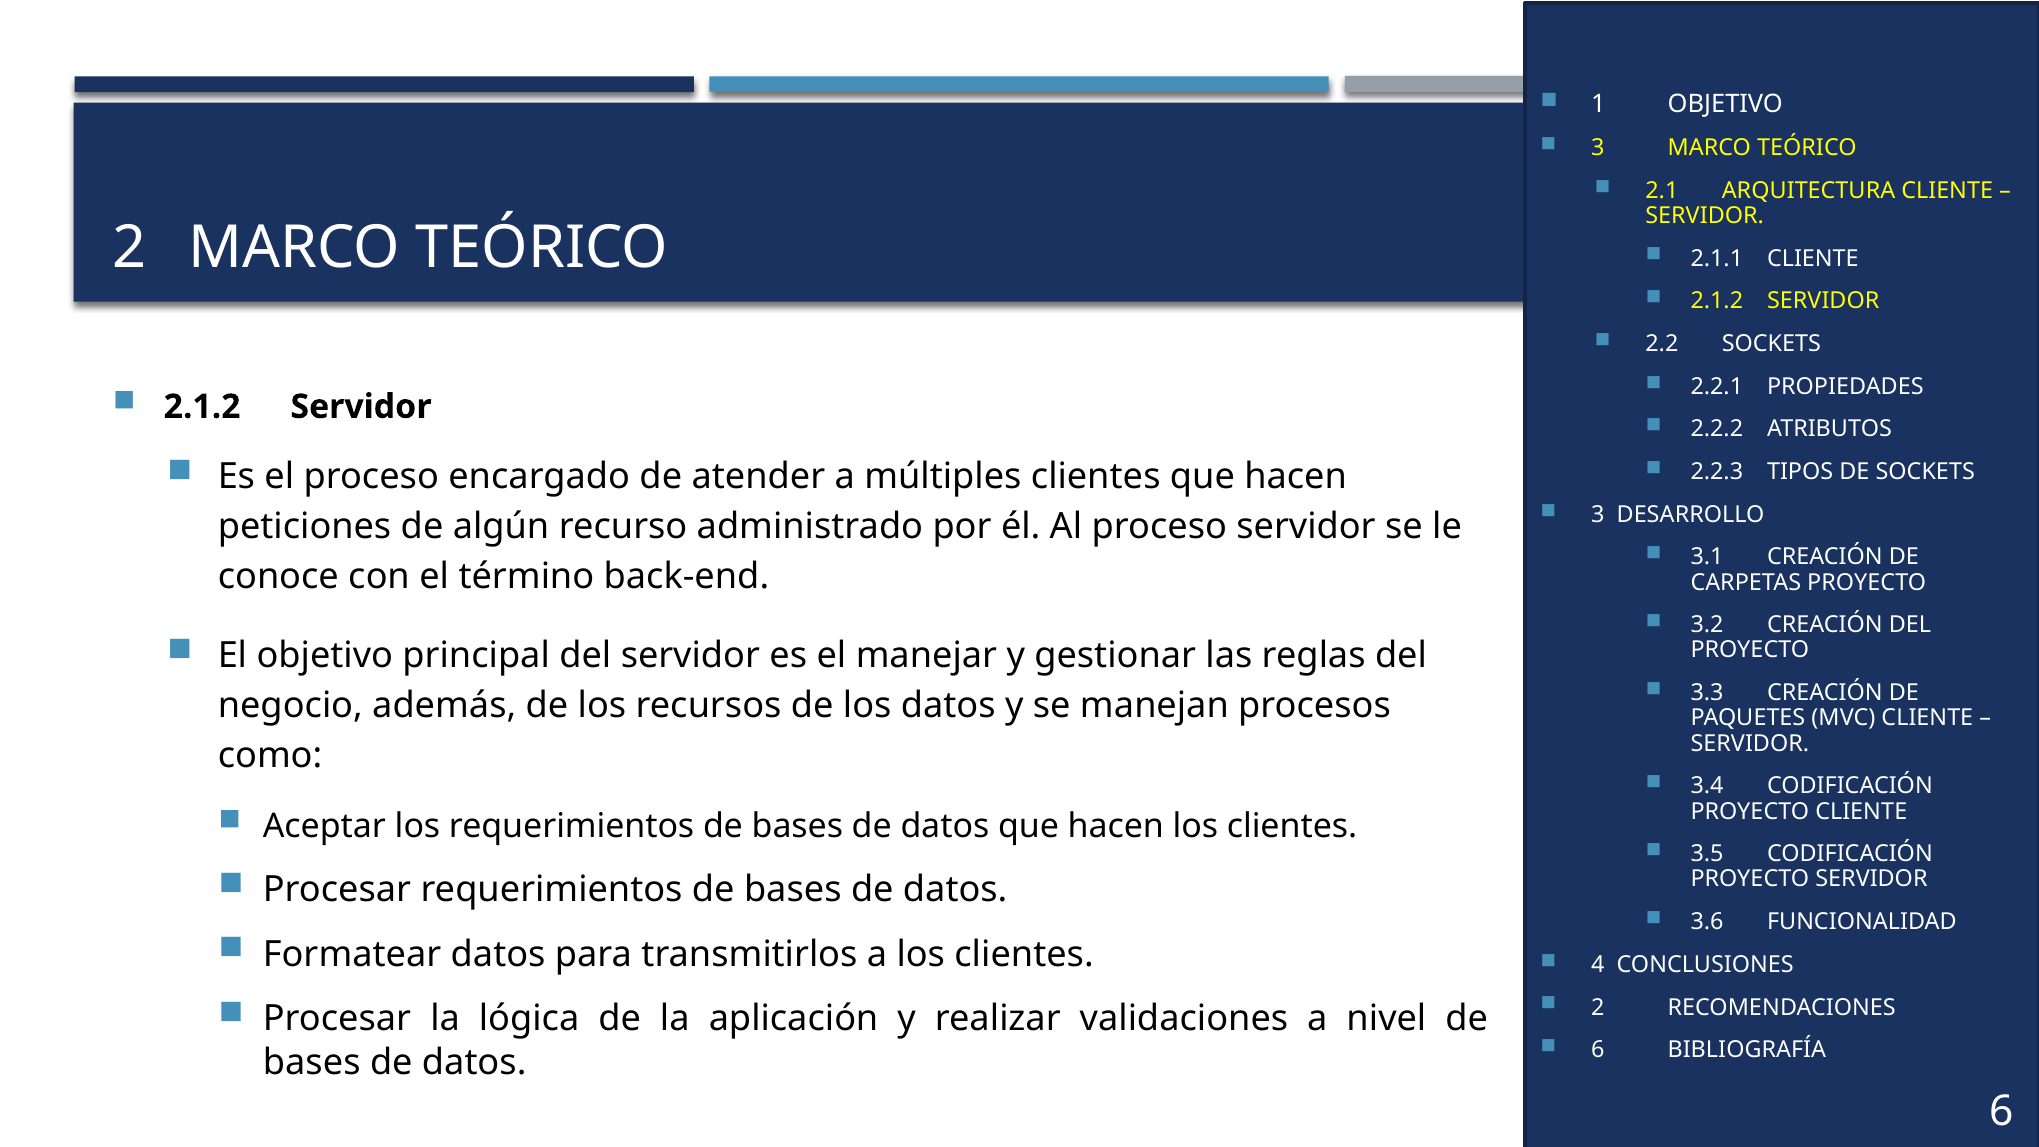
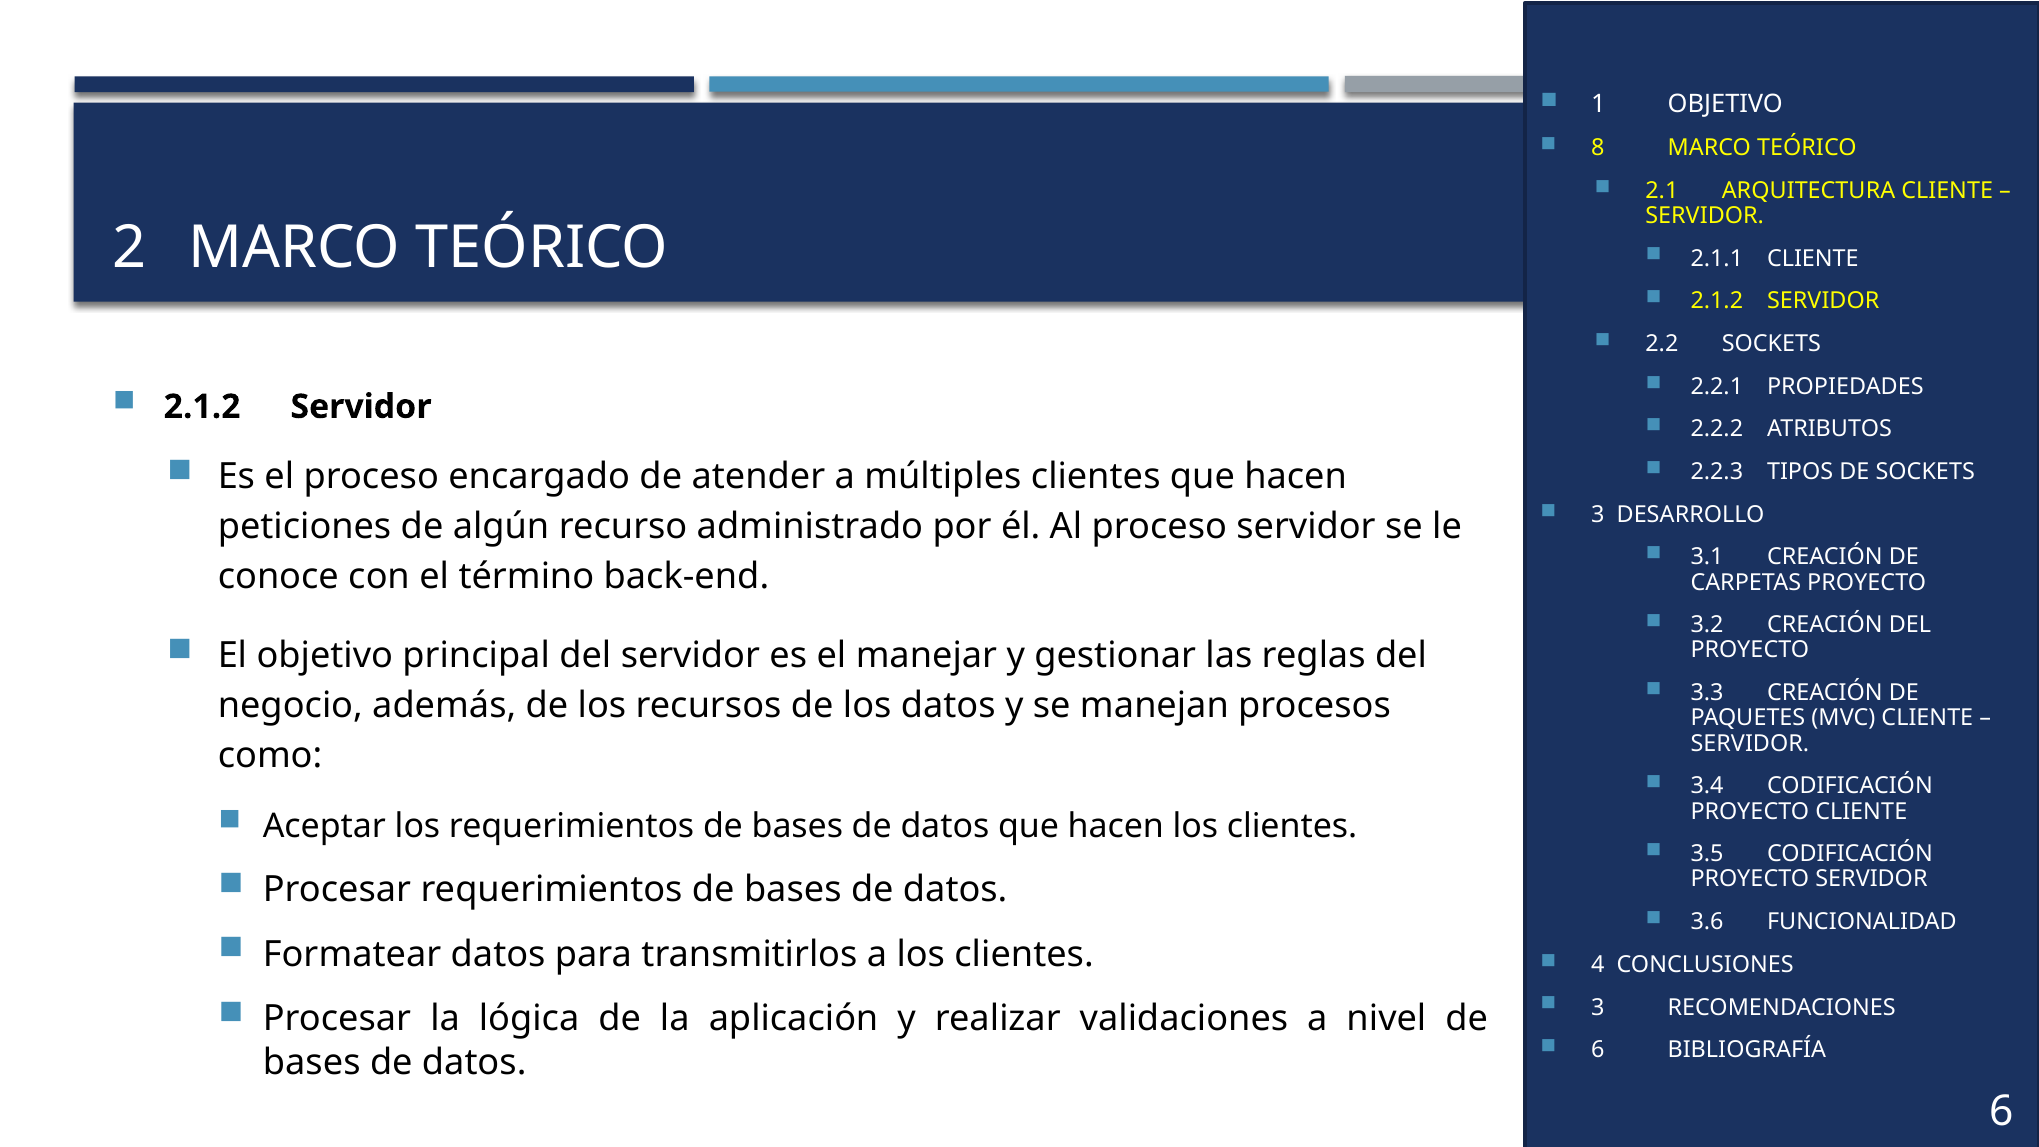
3 at (1598, 148): 3 -> 8
2 at (1598, 1007): 2 -> 3
